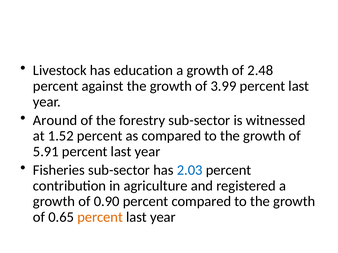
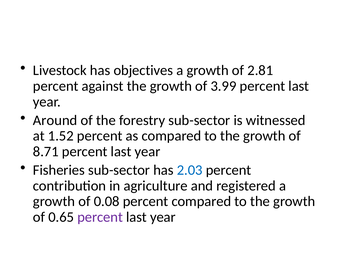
education: education -> objectives
2.48: 2.48 -> 2.81
5.91: 5.91 -> 8.71
0.90: 0.90 -> 0.08
percent at (100, 218) colour: orange -> purple
